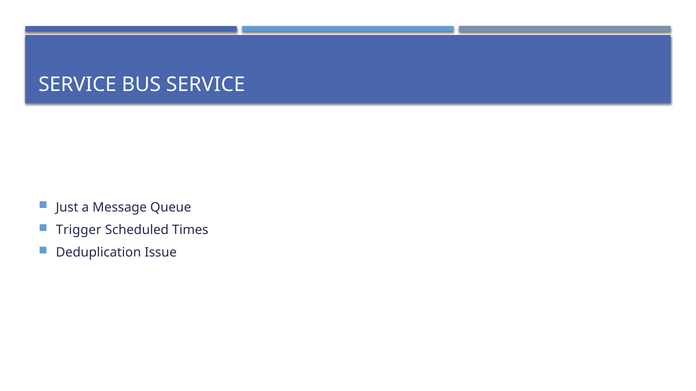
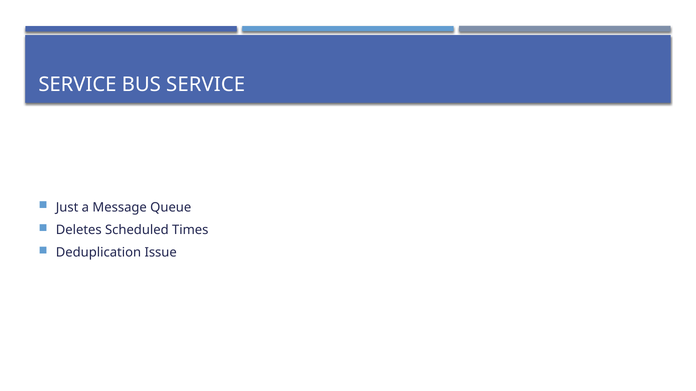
Trigger: Trigger -> Deletes
